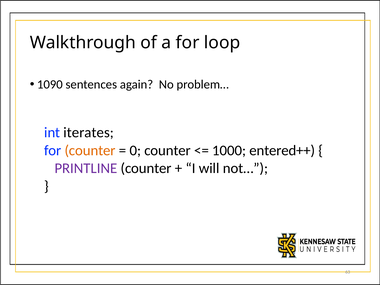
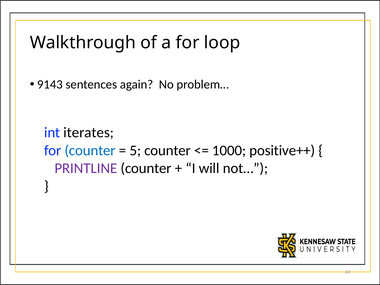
1090: 1090 -> 9143
counter at (90, 150) colour: orange -> blue
0: 0 -> 5
entered++: entered++ -> positive++
